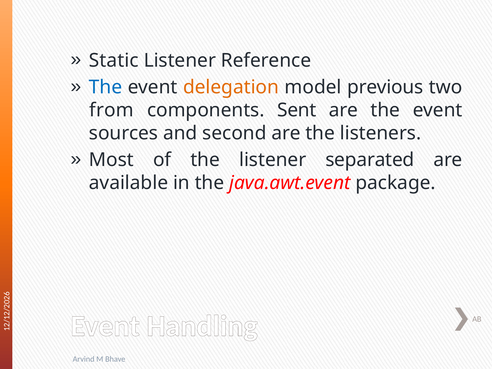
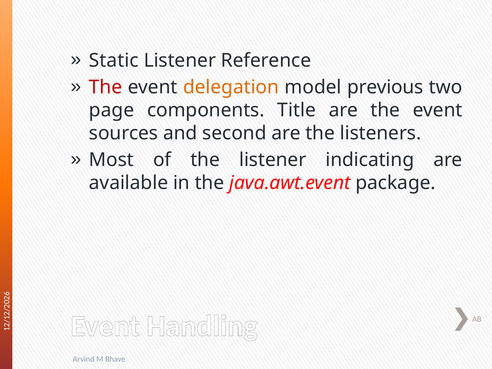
The at (106, 87) colour: blue -> red
from: from -> page
Sent: Sent -> Title
separated: separated -> indicating
